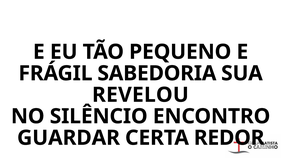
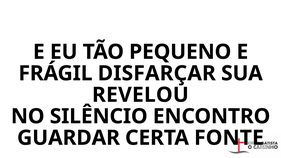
SABEDORIA: SABEDORIA -> DISFARÇAR
REDOR: REDOR -> FONTE
